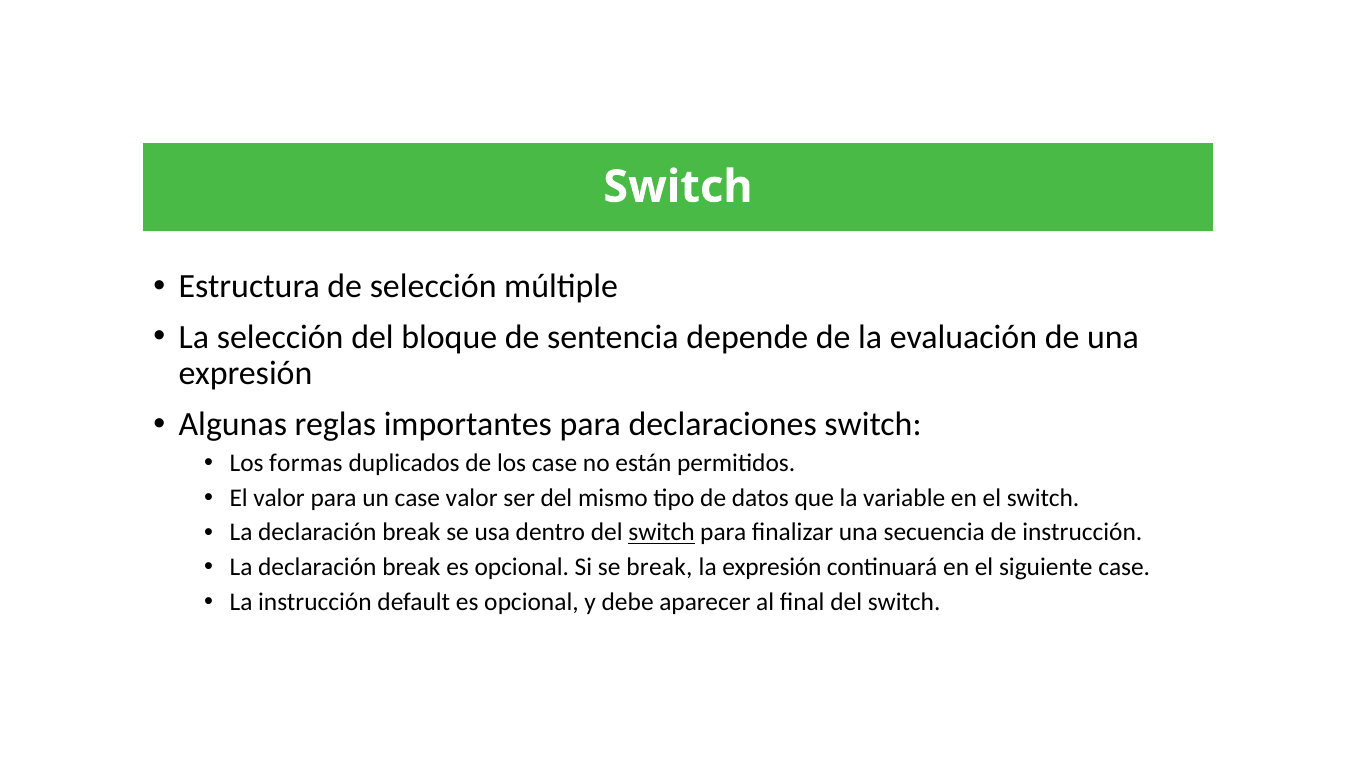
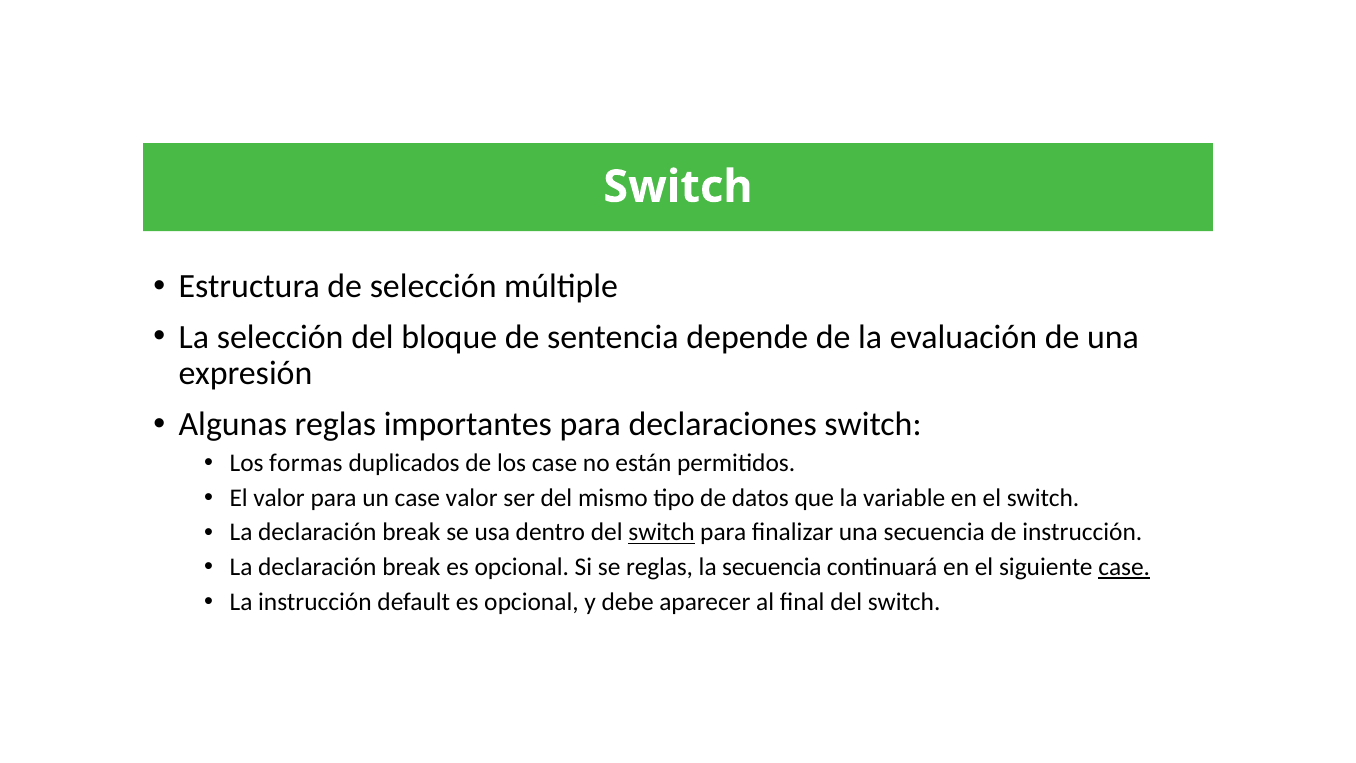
se break: break -> reglas
la expresión: expresión -> secuencia
case at (1124, 567) underline: none -> present
